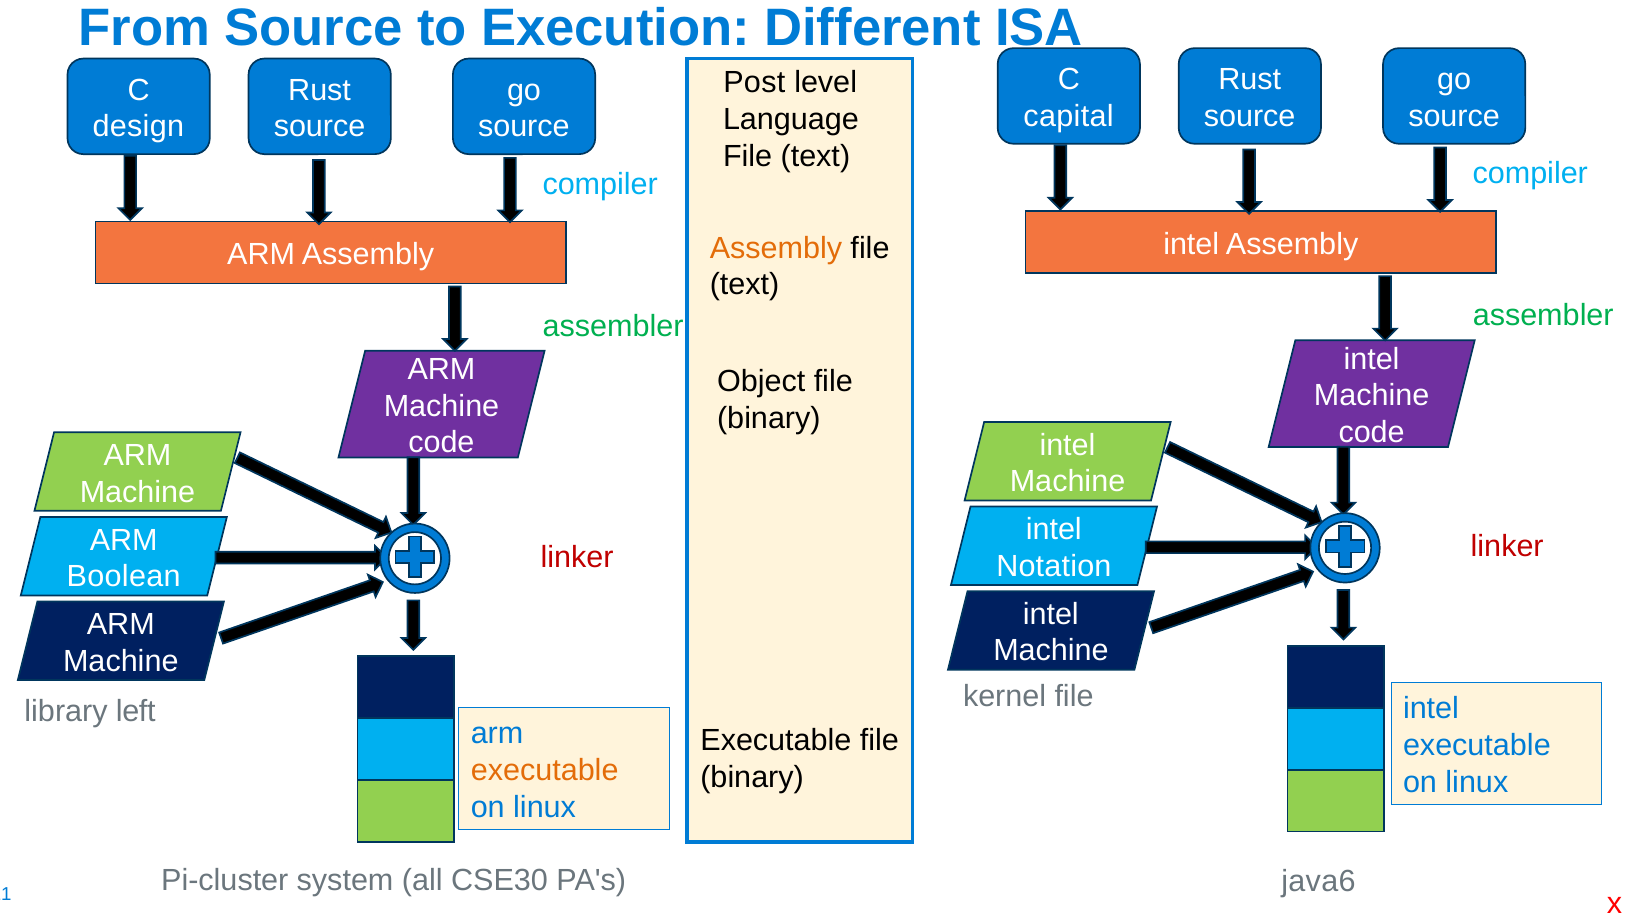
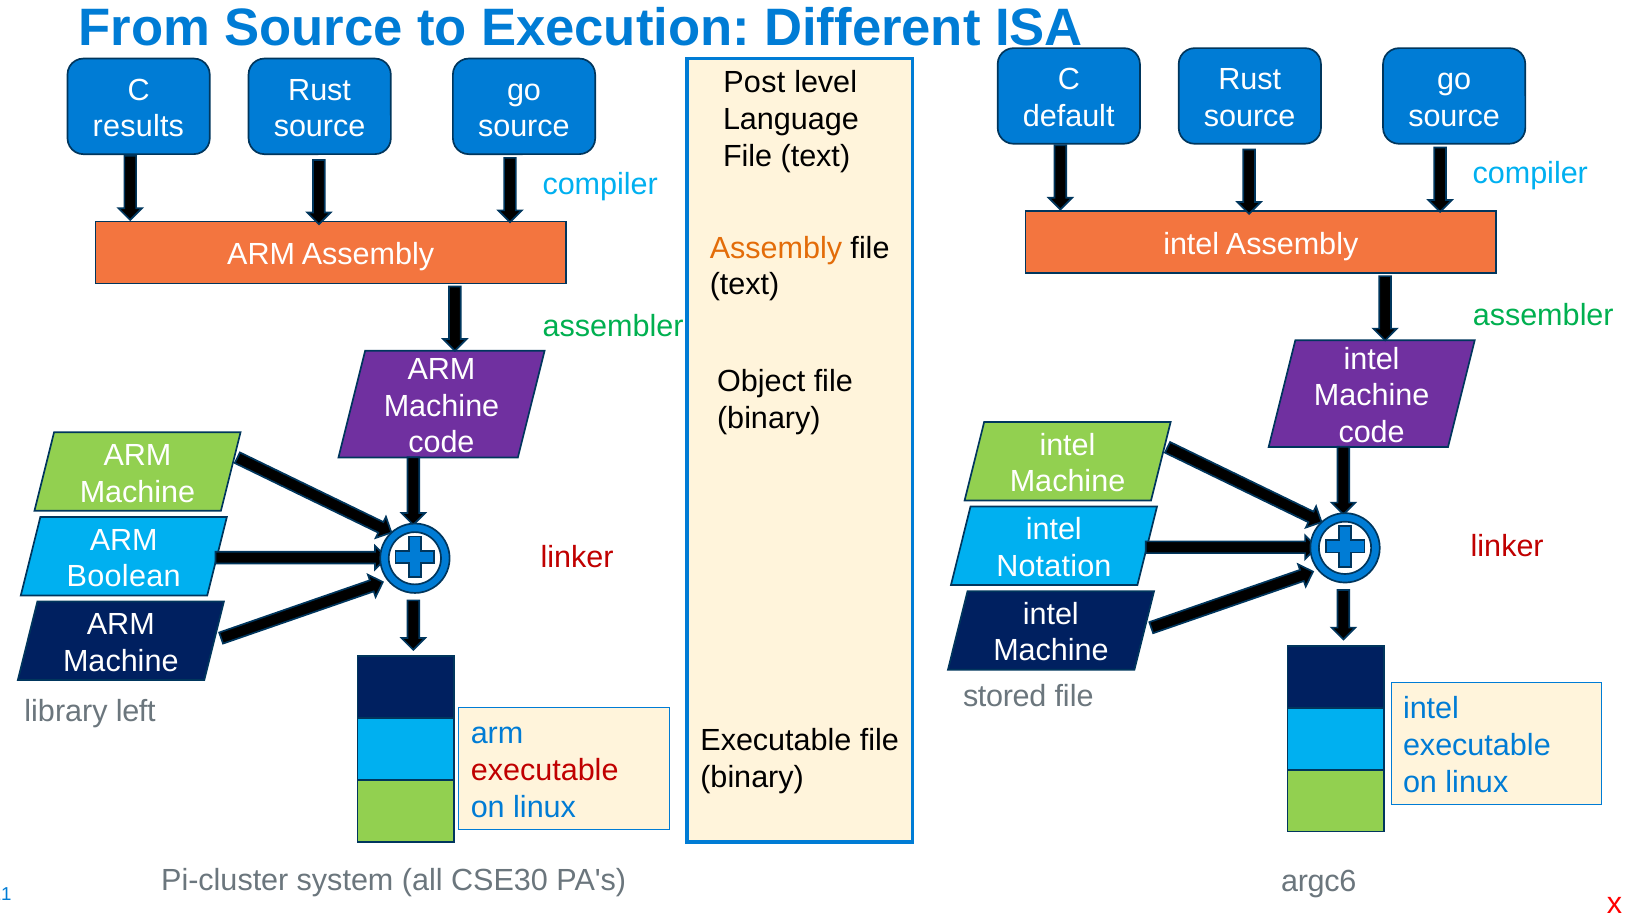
capital: capital -> default
design: design -> results
kernel: kernel -> stored
executable at (545, 770) colour: orange -> red
java6: java6 -> argc6
